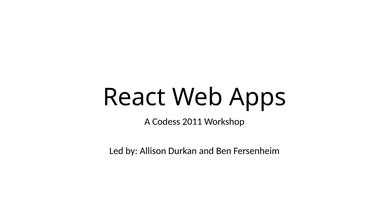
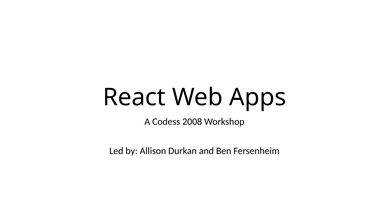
2011: 2011 -> 2008
